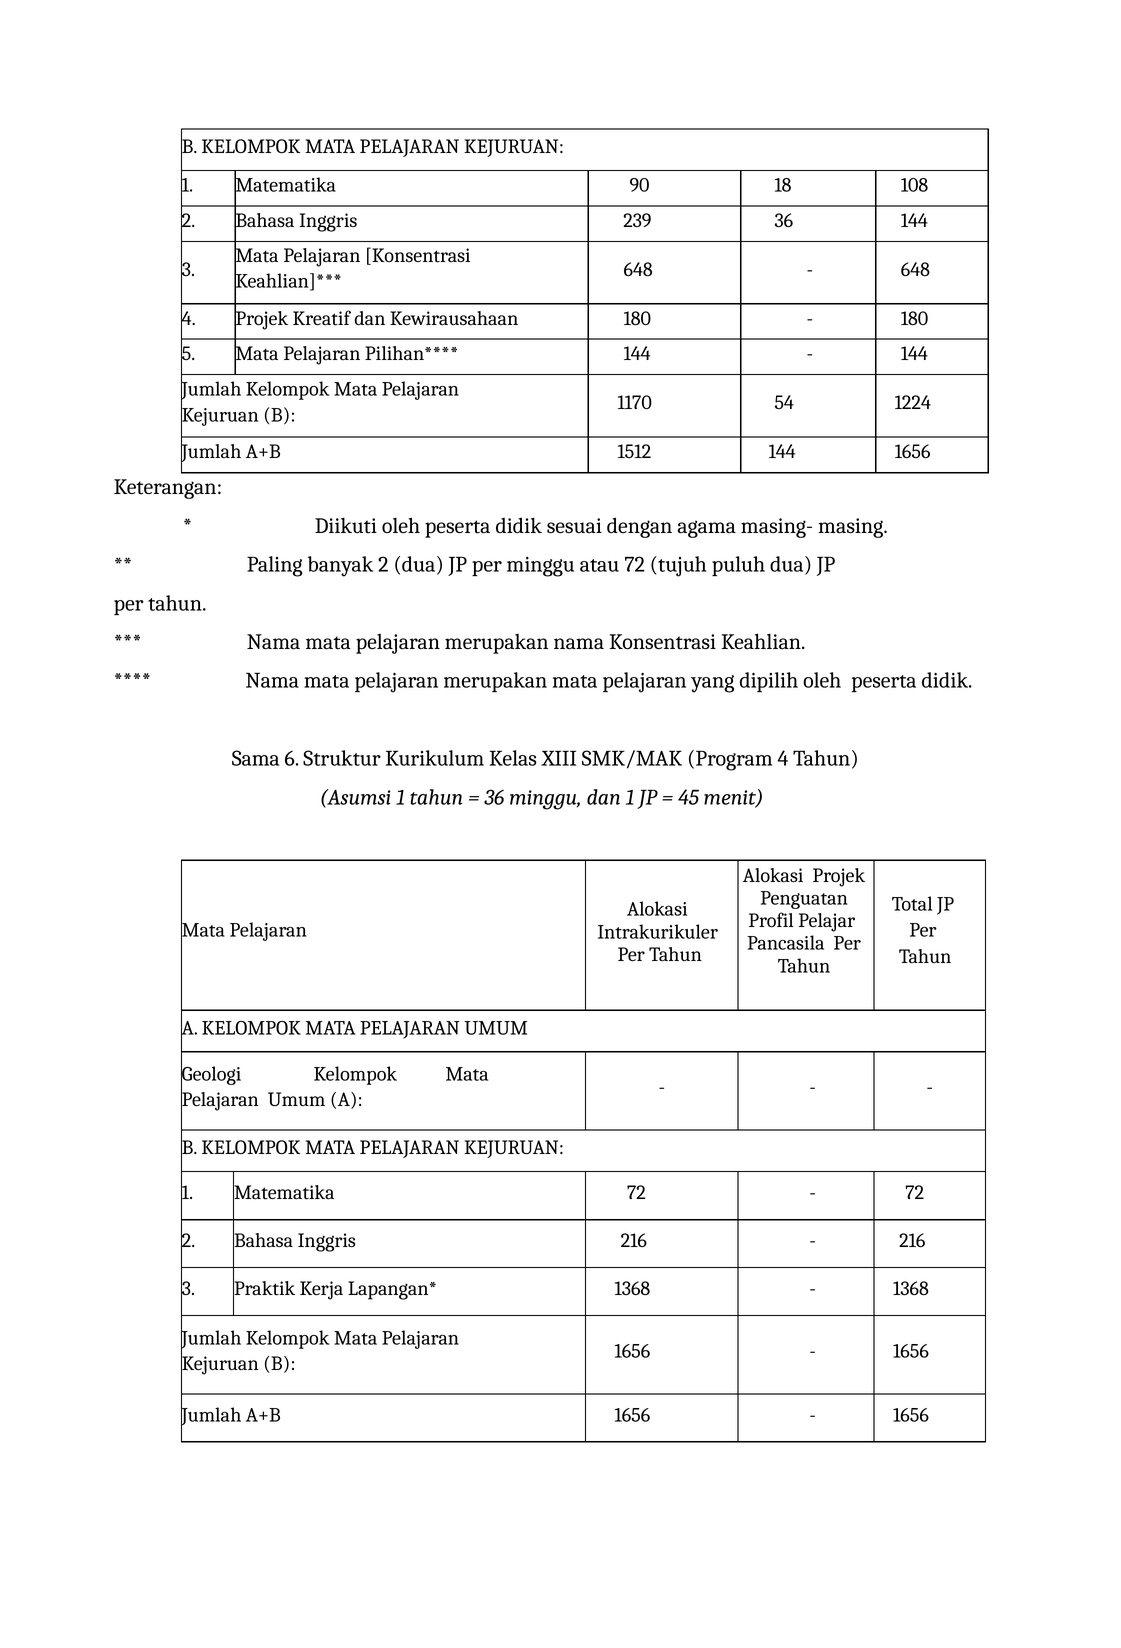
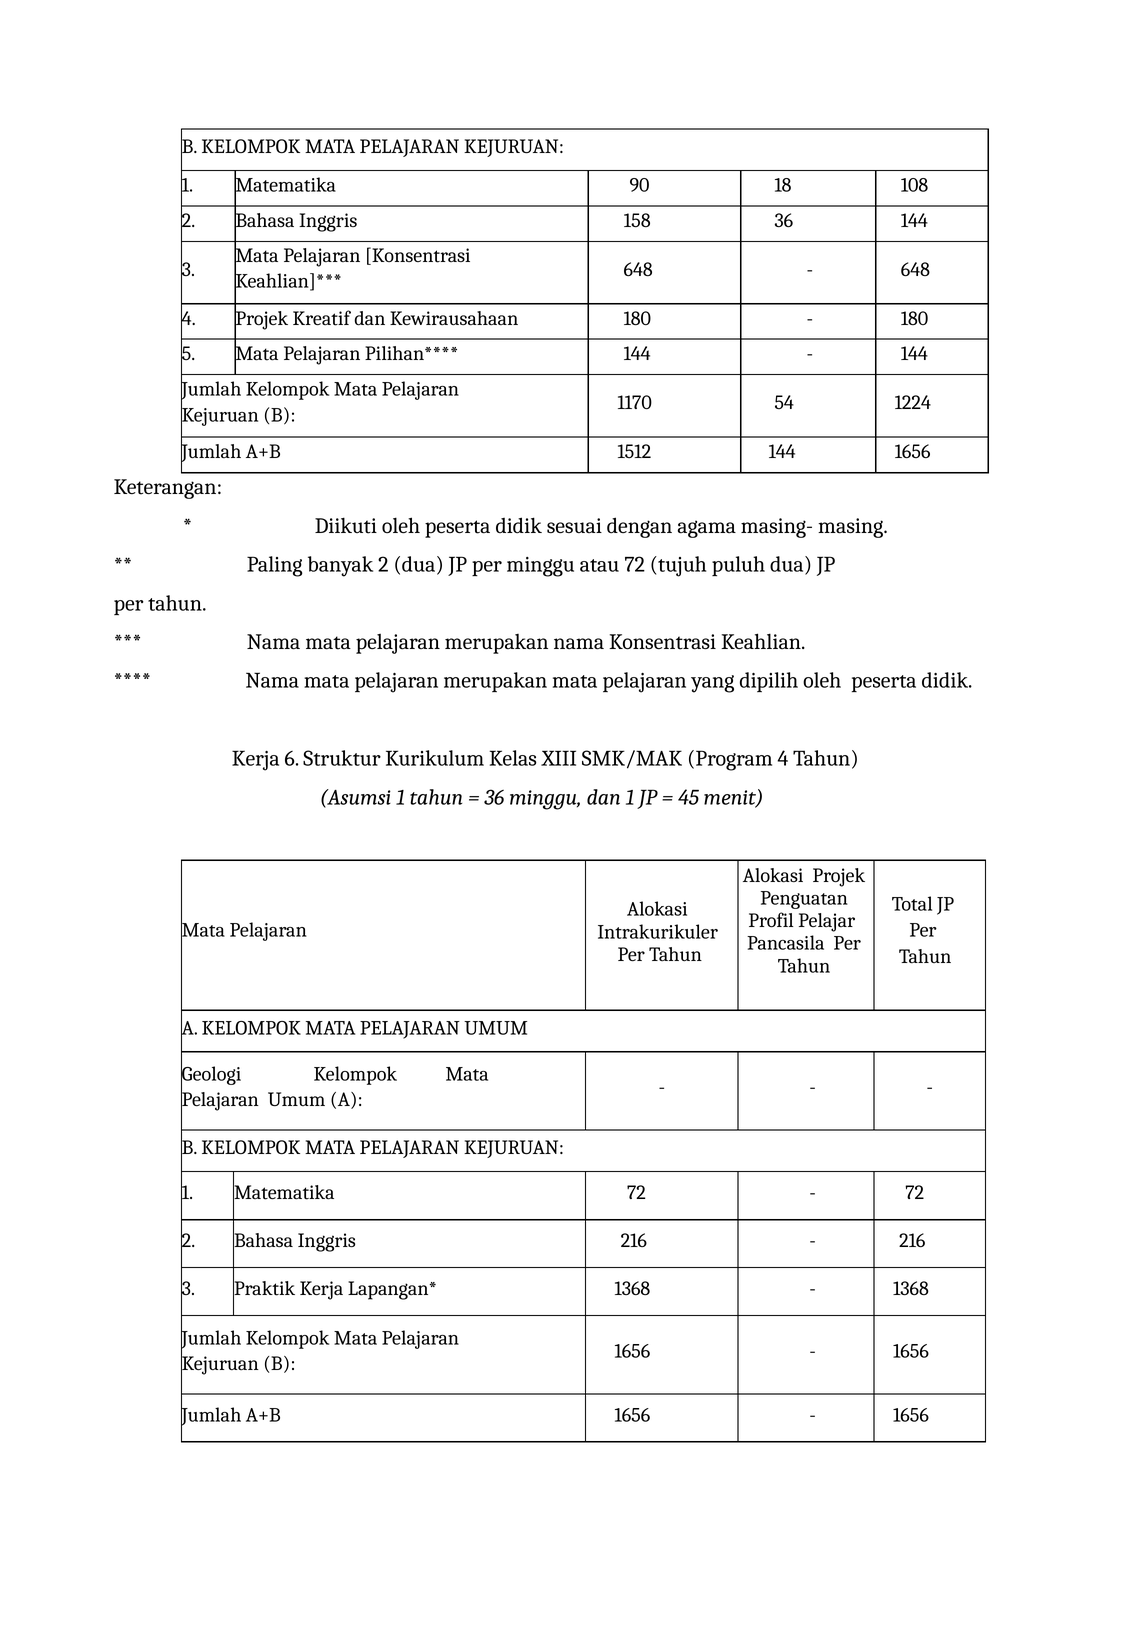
239: 239 -> 158
Sama at (256, 759): Sama -> Kerja
